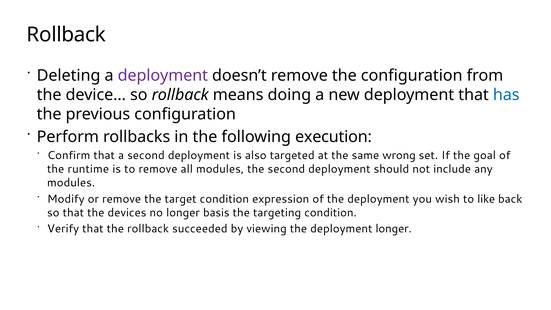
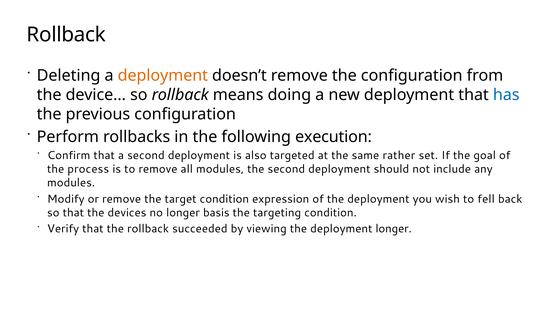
deployment at (163, 76) colour: purple -> orange
wrong: wrong -> rather
runtime: runtime -> process
like: like -> fell
